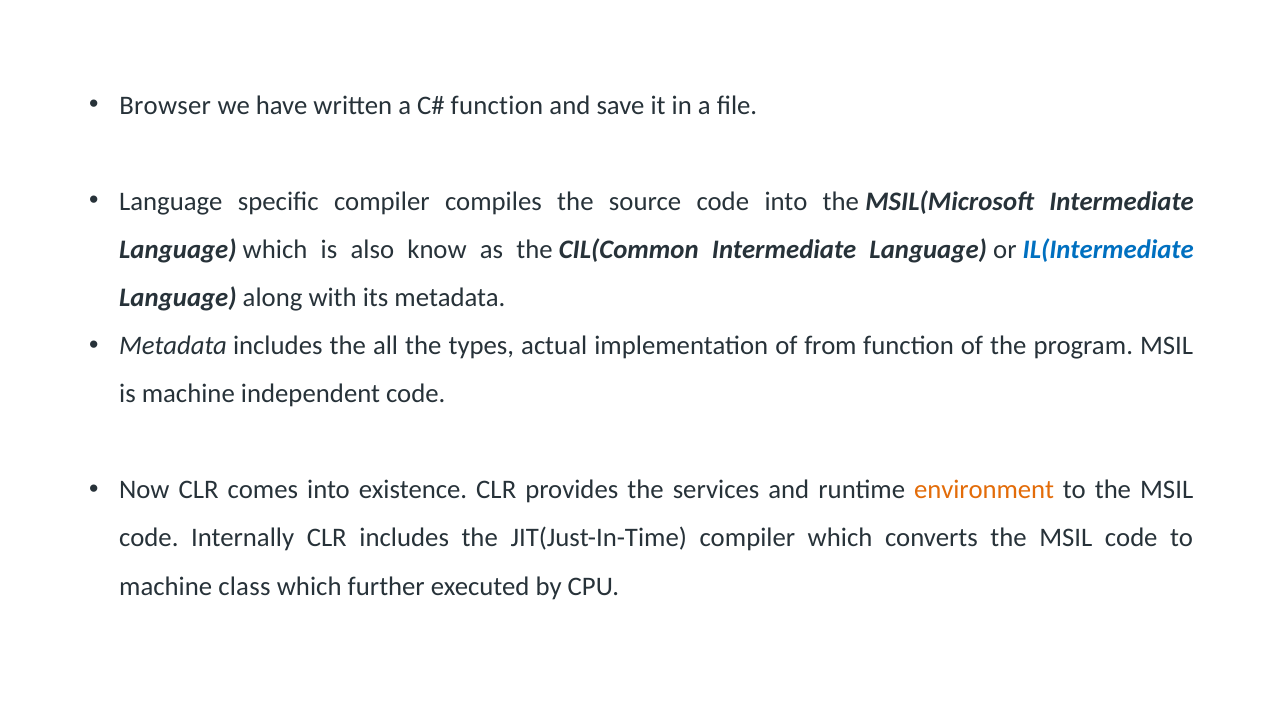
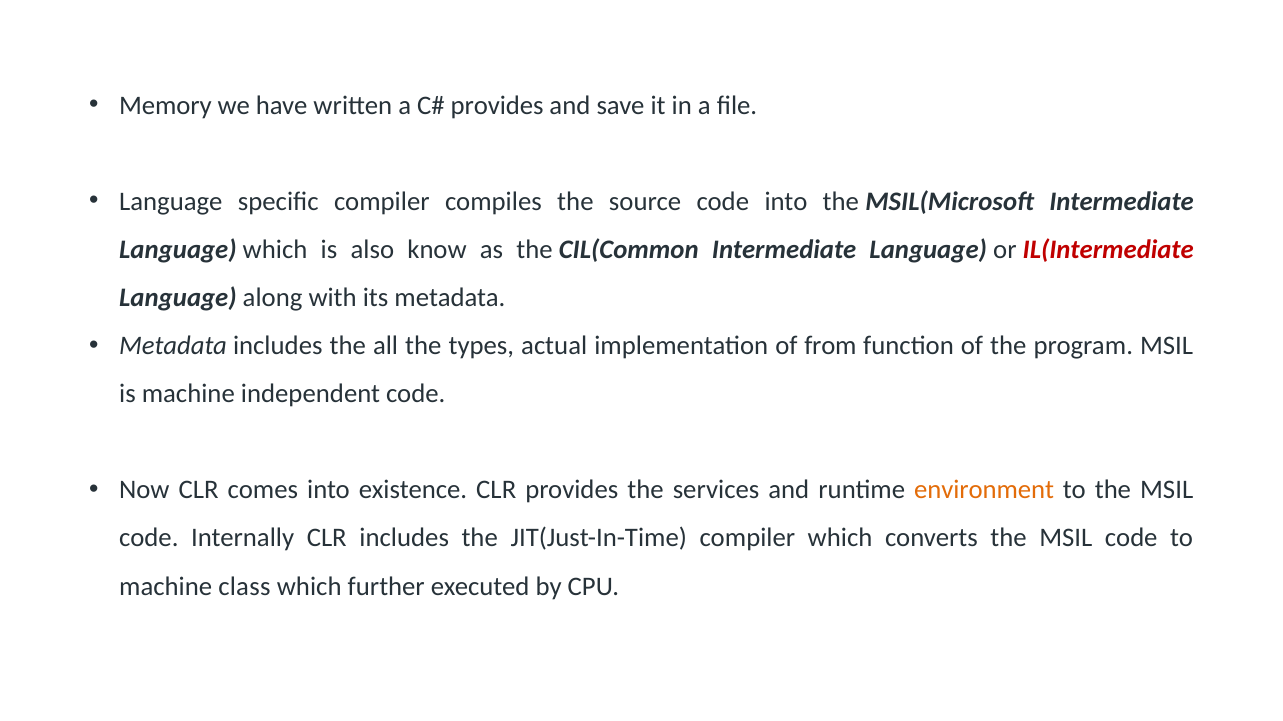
Browser: Browser -> Memory
function at (497, 106): function -> provides
IL(Intermediate colour: blue -> red
